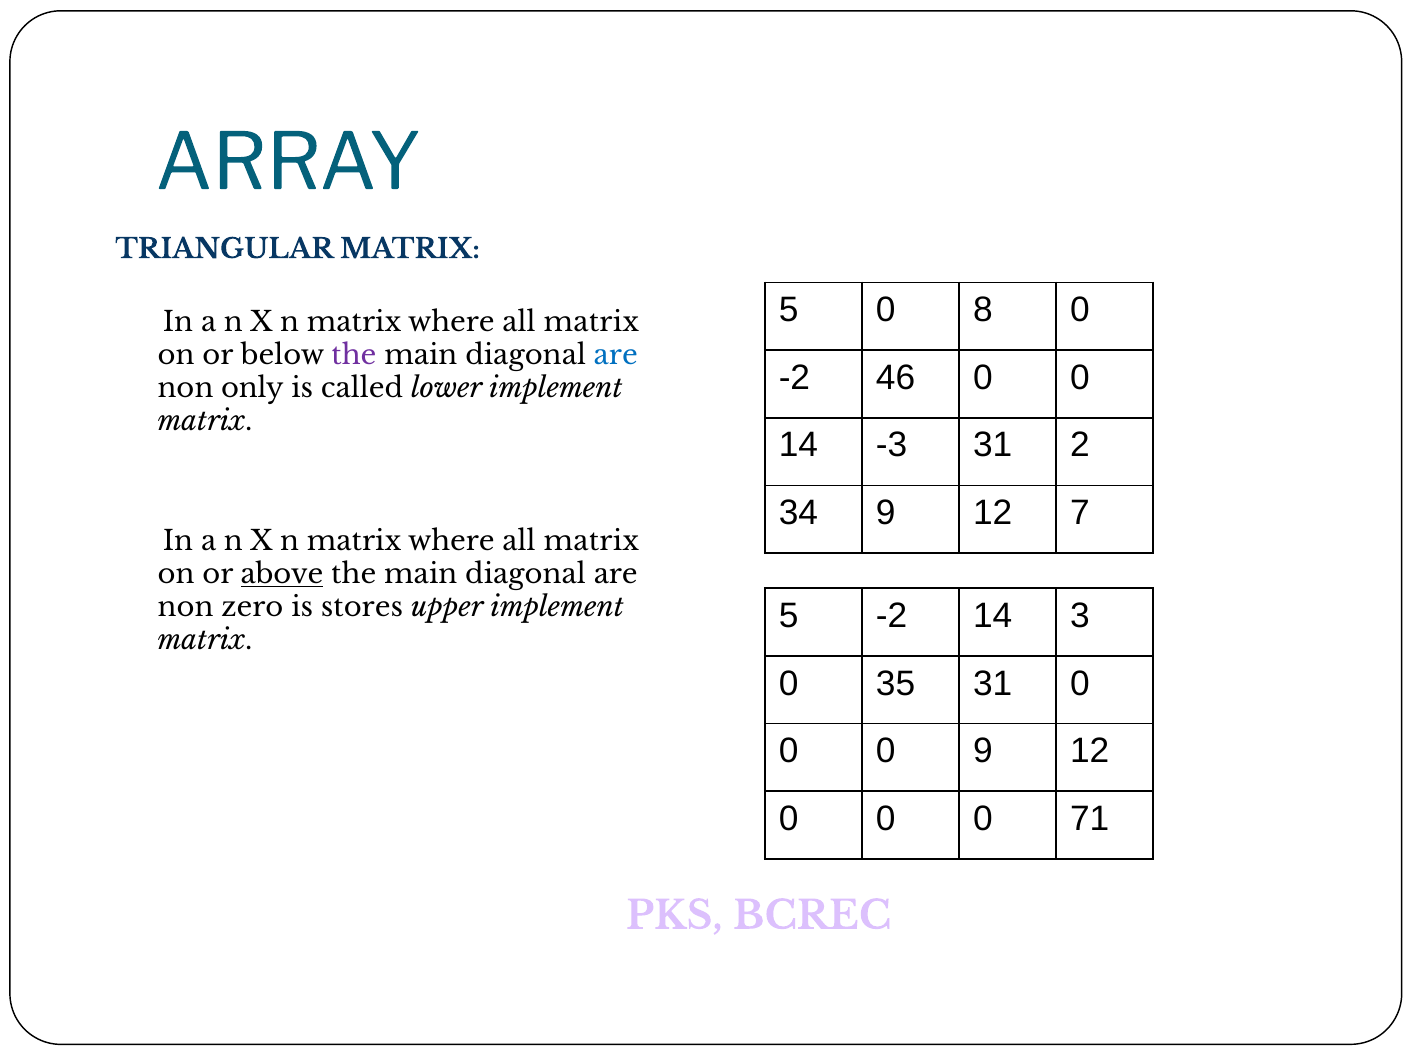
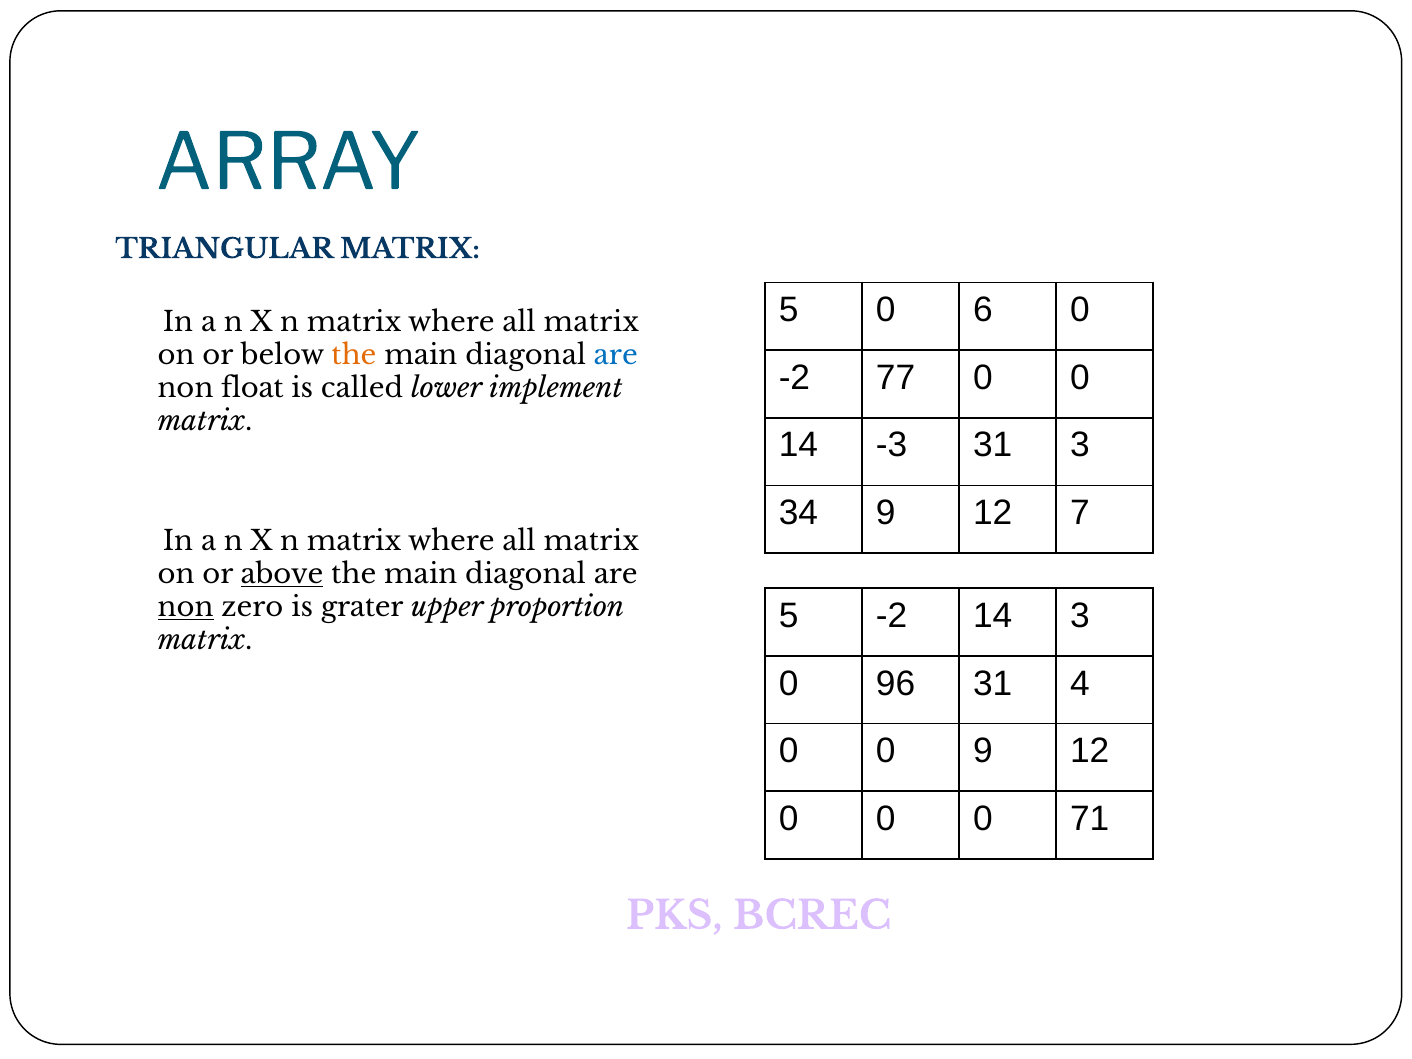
8: 8 -> 6
the at (354, 355) colour: purple -> orange
46: 46 -> 77
only: only -> float
31 2: 2 -> 3
non at (186, 608) underline: none -> present
stores: stores -> grater
upper implement: implement -> proportion
35: 35 -> 96
31 0: 0 -> 4
